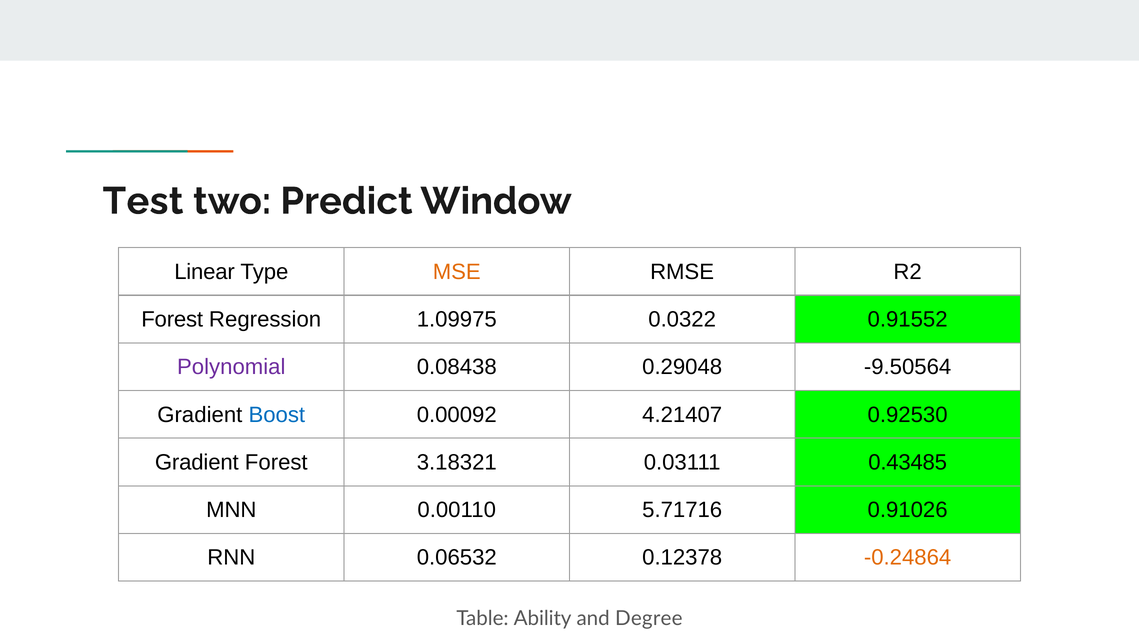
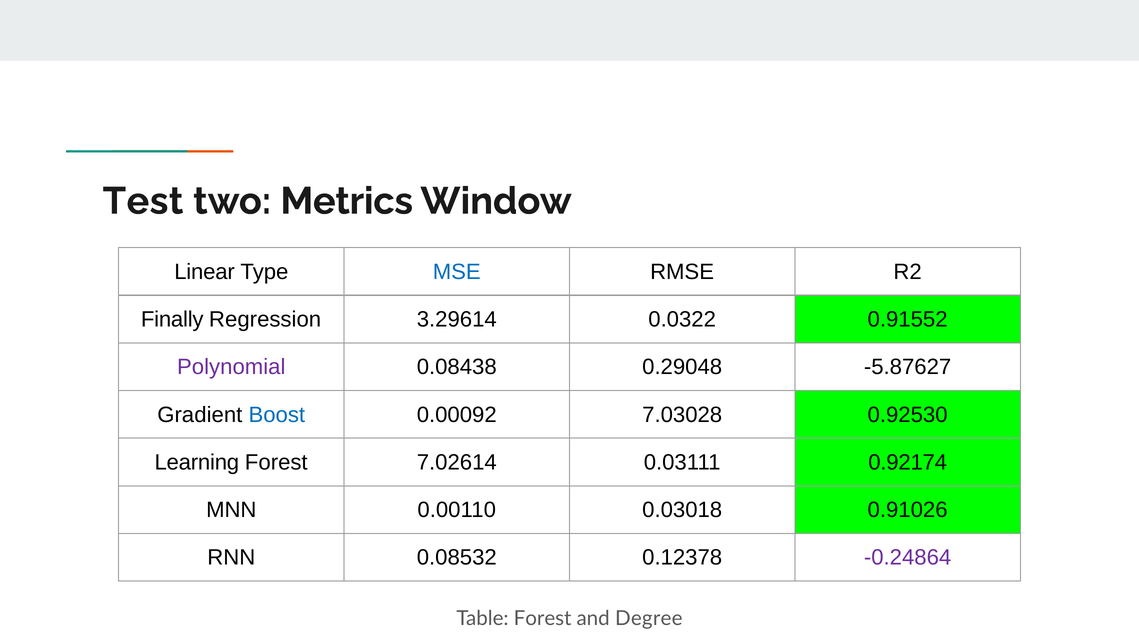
Predict: Predict -> Metrics
MSE colour: orange -> blue
Forest at (172, 319): Forest -> Finally
1.09975: 1.09975 -> 3.29614
-9.50564: -9.50564 -> -5.87627
4.21407: 4.21407 -> 7.03028
Gradient at (197, 462): Gradient -> Learning
3.18321: 3.18321 -> 7.02614
0.43485: 0.43485 -> 0.92174
5.71716: 5.71716 -> 0.03018
0.06532: 0.06532 -> 0.08532
-0.24864 colour: orange -> purple
Table Ability: Ability -> Forest
